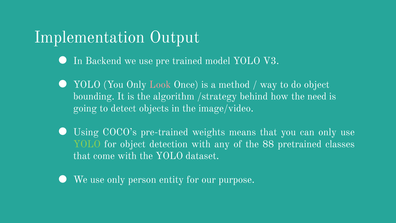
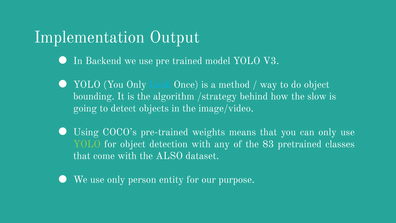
Look colour: pink -> light blue
need: need -> slow
88: 88 -> 83
the YOLO: YOLO -> ALSO
